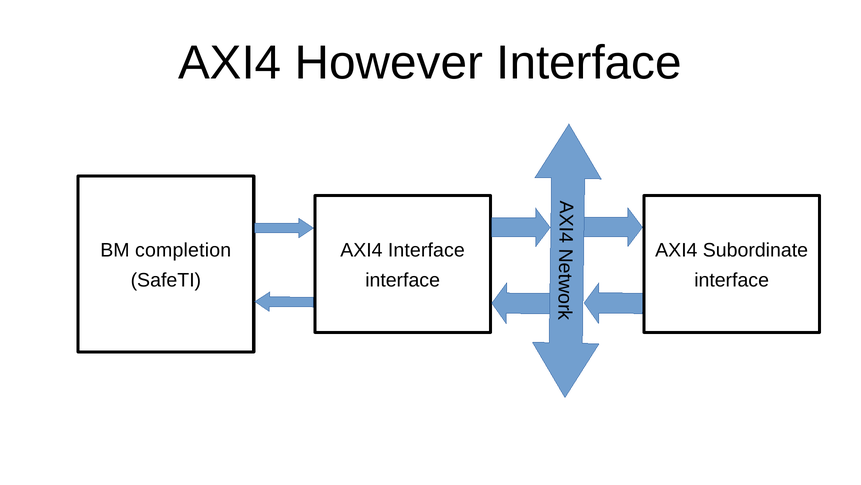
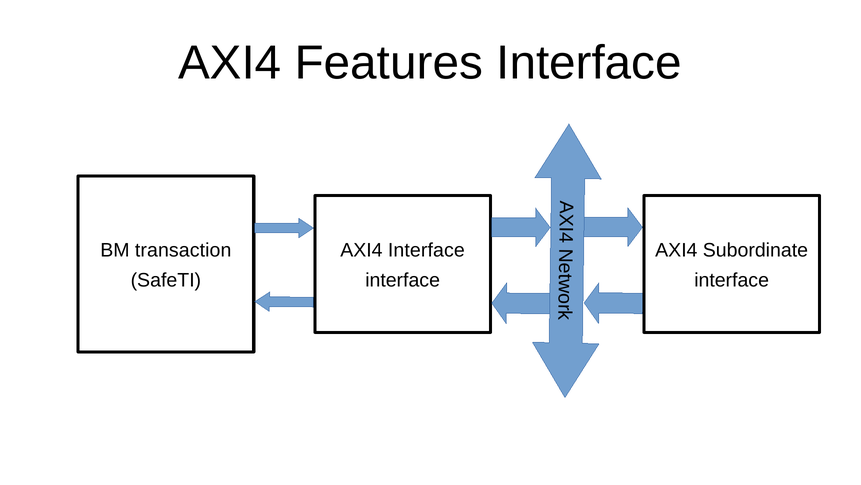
However: However -> Features
completion: completion -> transaction
